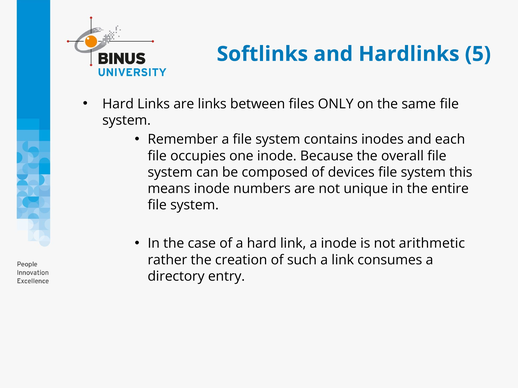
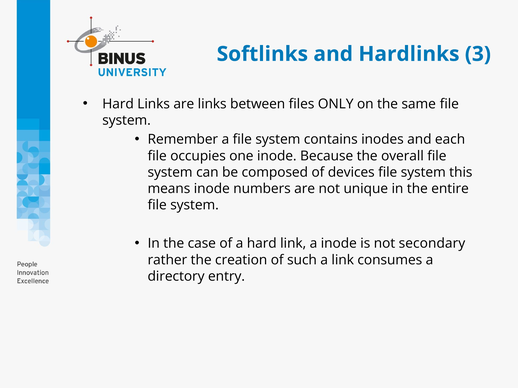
5: 5 -> 3
arithmetic: arithmetic -> secondary
